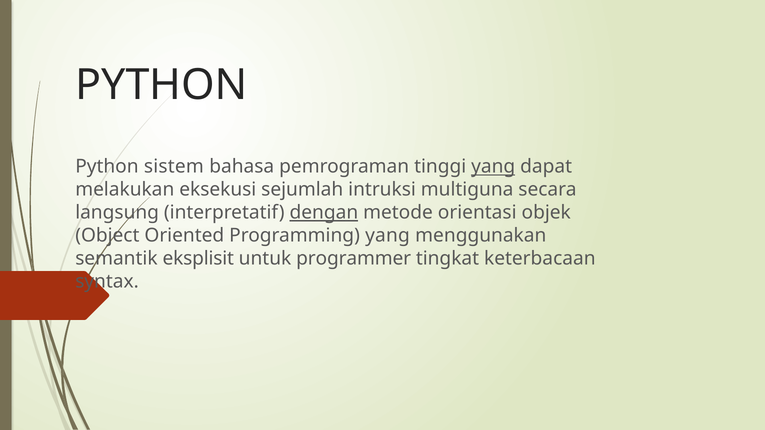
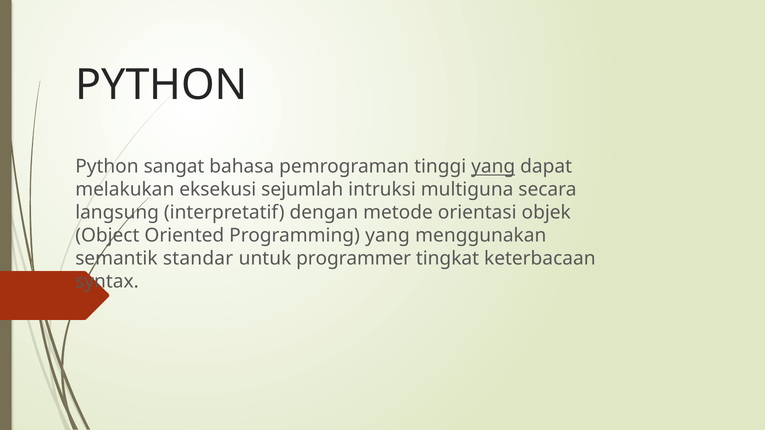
sistem: sistem -> sangat
dengan underline: present -> none
eksplisit: eksplisit -> standar
